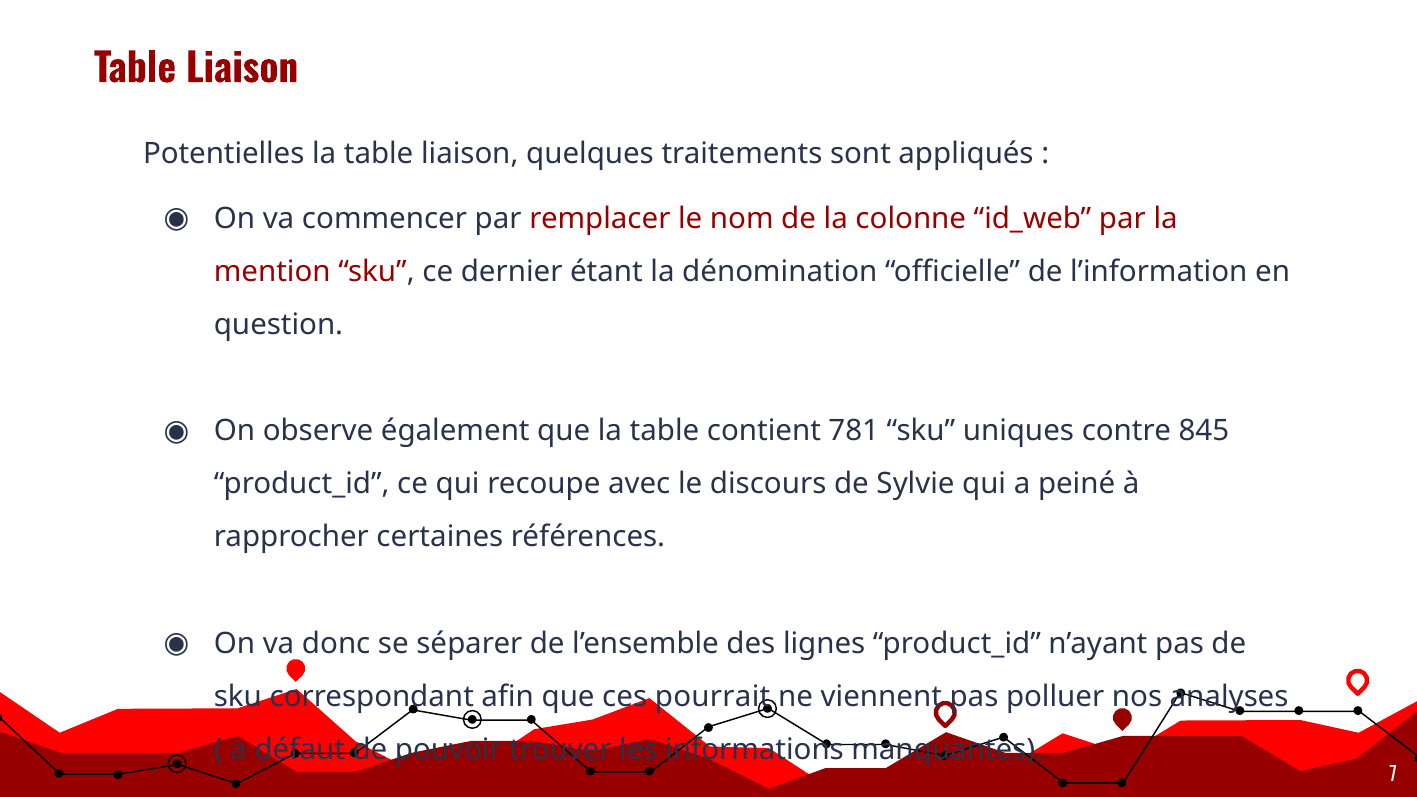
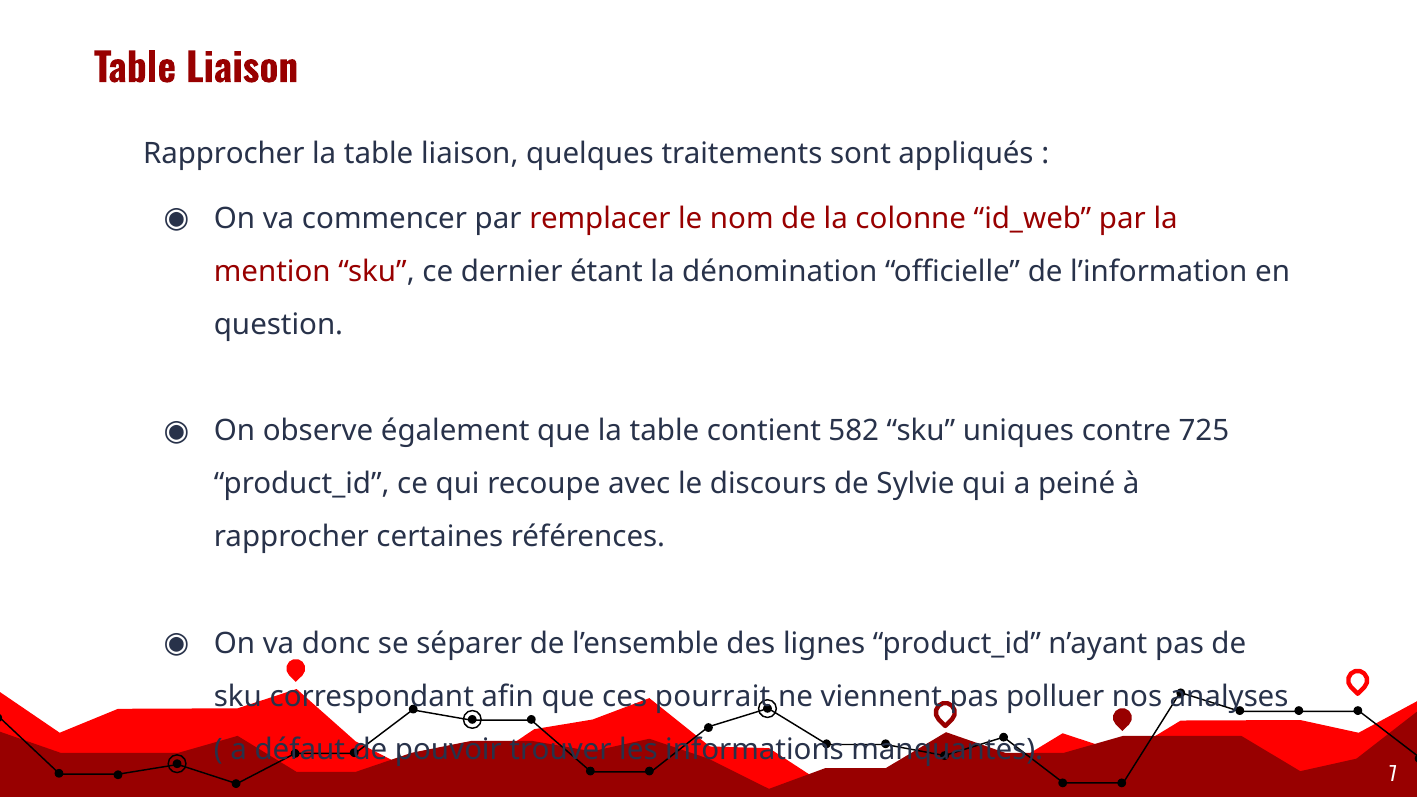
Potentielles at (224, 154): Potentielles -> Rapprocher
781: 781 -> 582
845: 845 -> 725
